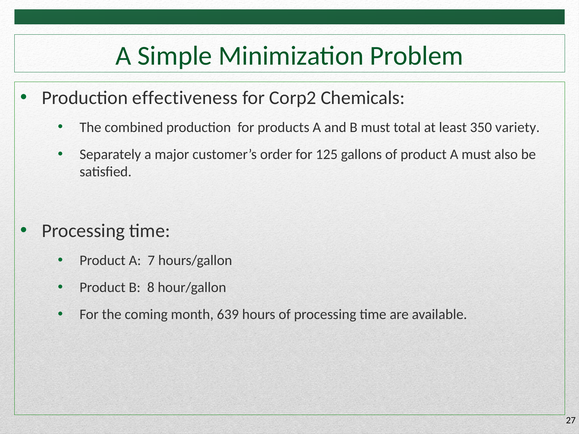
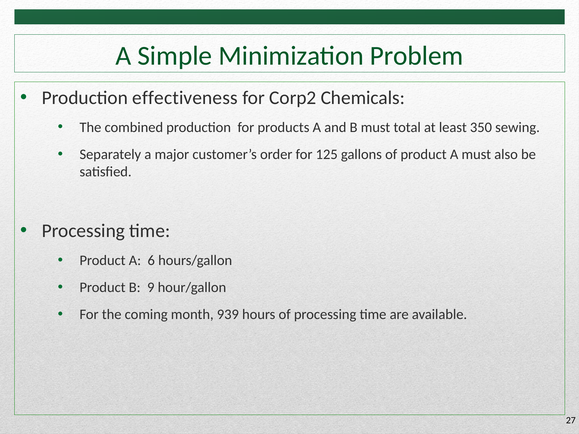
variety: variety -> sewing
7: 7 -> 6
8: 8 -> 9
639: 639 -> 939
